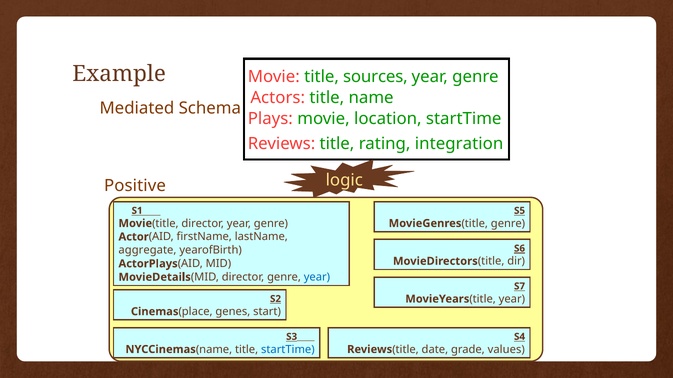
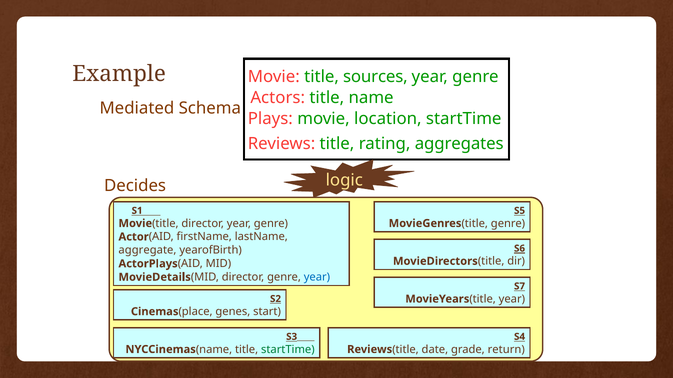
integration: integration -> aggregates
Positive: Positive -> Decides
startTime at (288, 350) colour: blue -> green
values: values -> return
